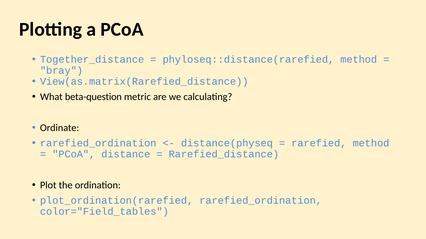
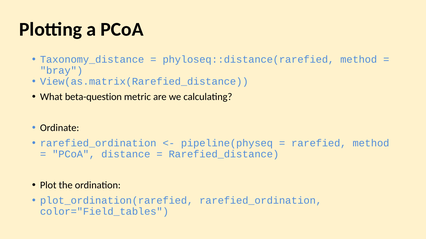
Together_distance: Together_distance -> Taxonomy_distance
distance(physeq: distance(physeq -> pipeline(physeq
